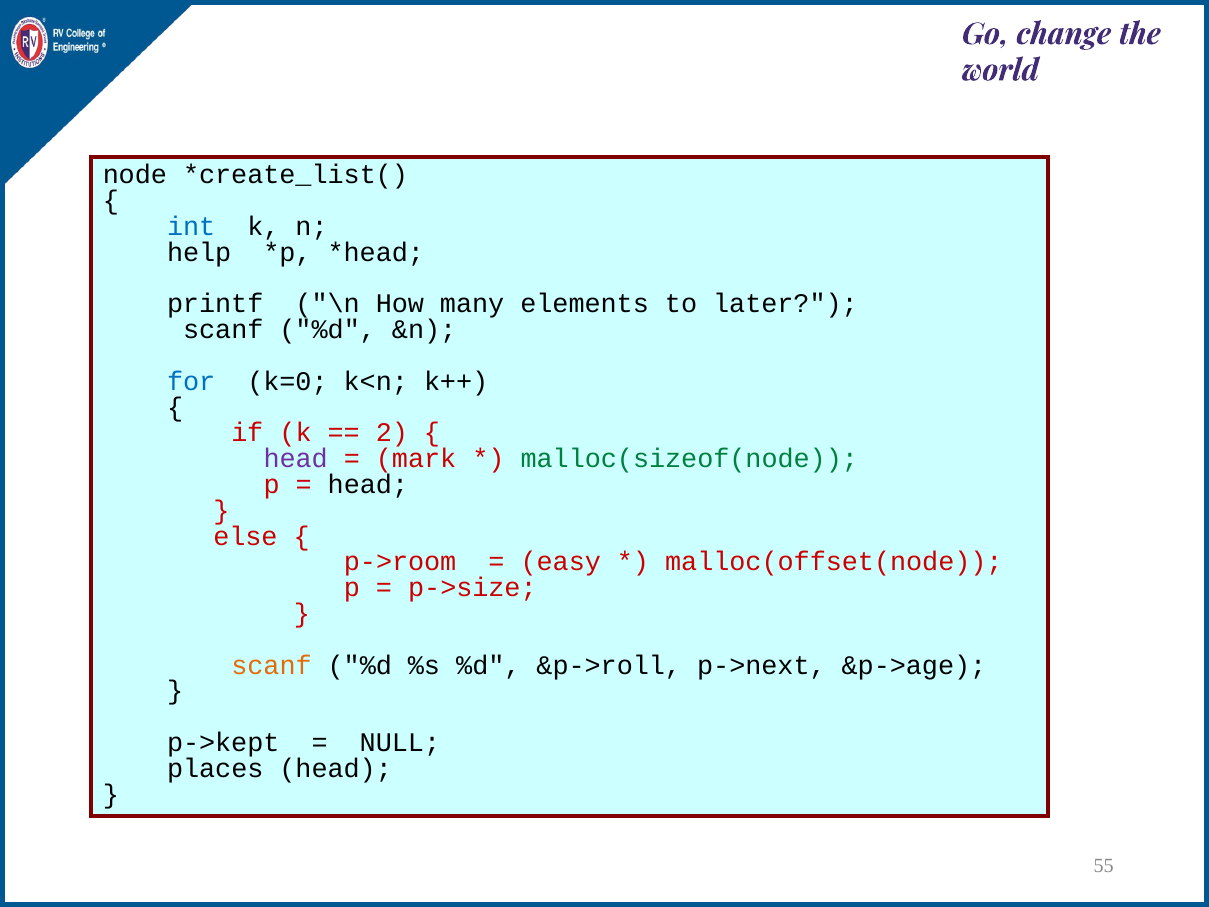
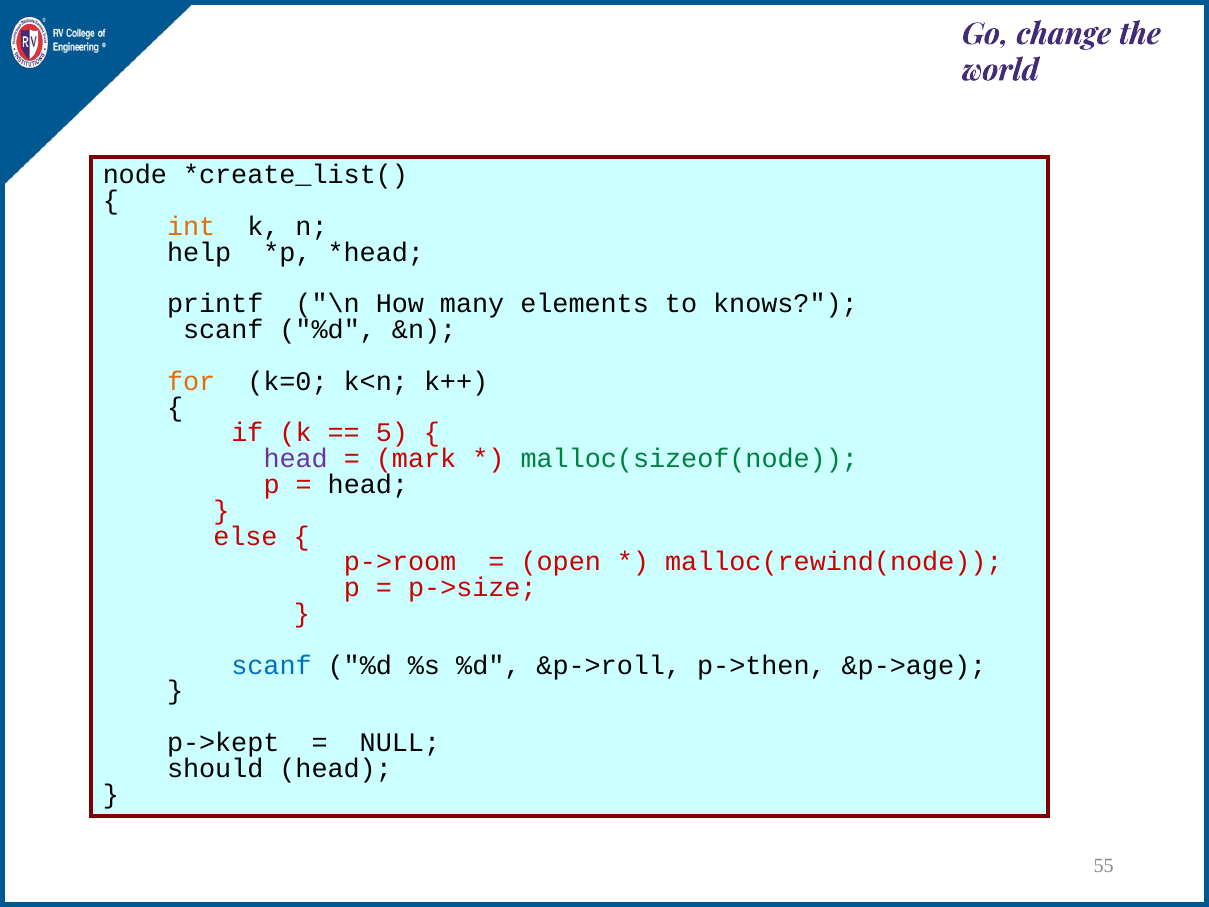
int colour: blue -> orange
later: later -> knows
for colour: blue -> orange
2: 2 -> 5
easy: easy -> open
malloc(offset(node: malloc(offset(node -> malloc(rewind(node
scanf at (271, 665) colour: orange -> blue
p->next: p->next -> p->then
places: places -> should
